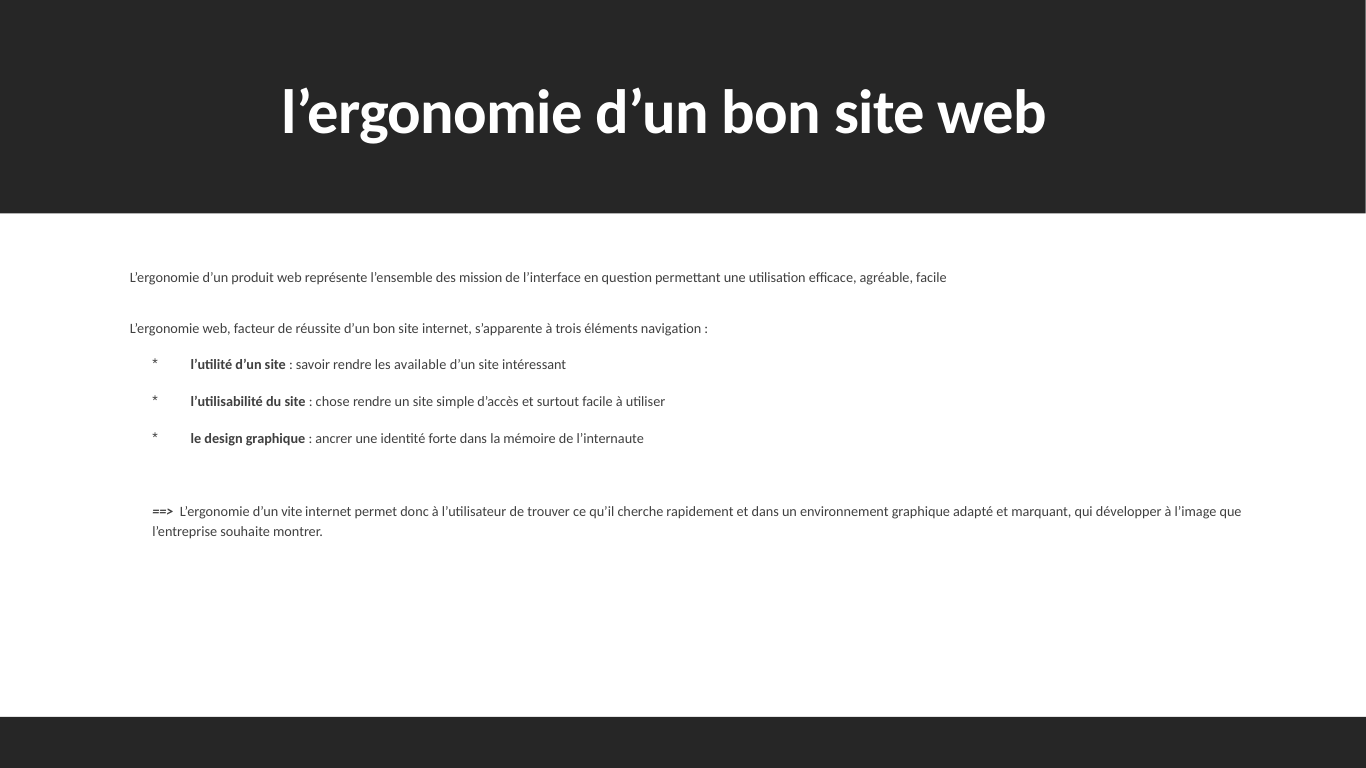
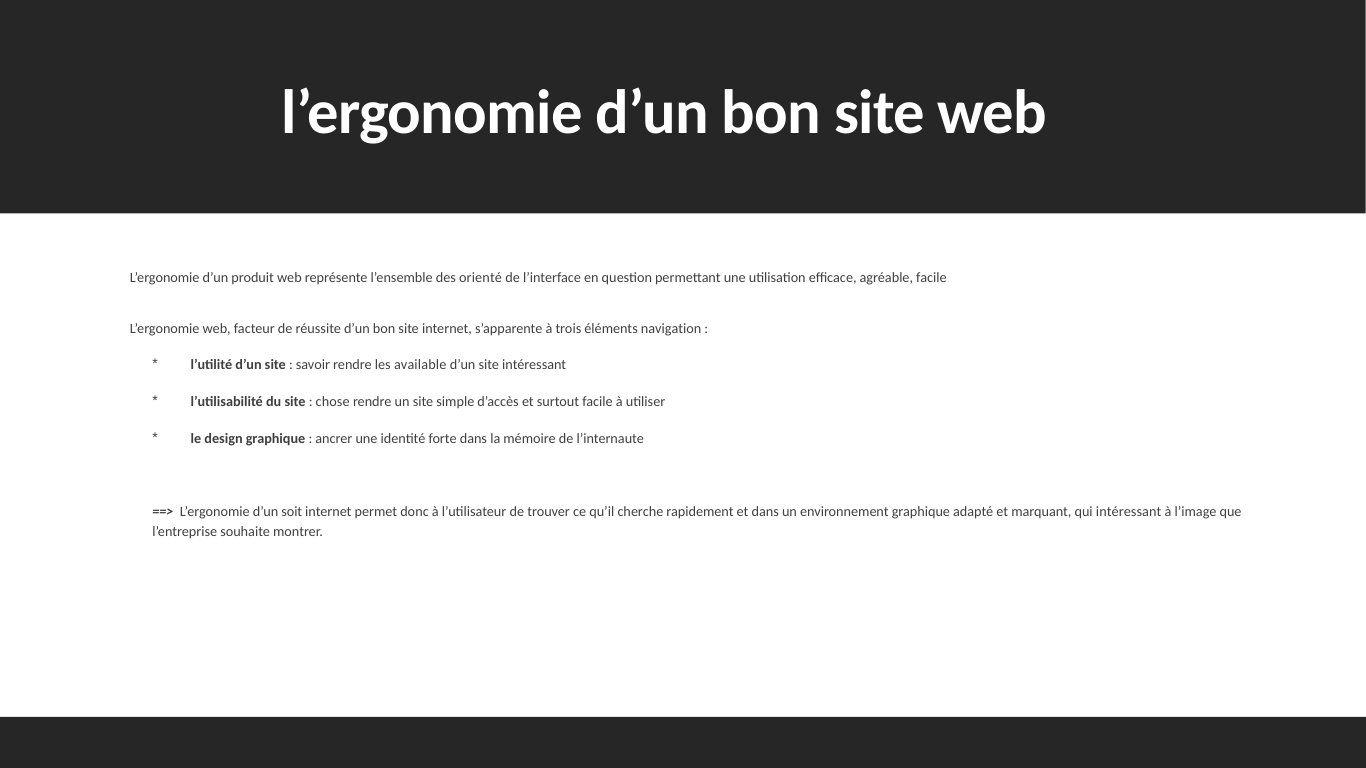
mission: mission -> orienté
vite: vite -> soit
qui développer: développer -> intéressant
